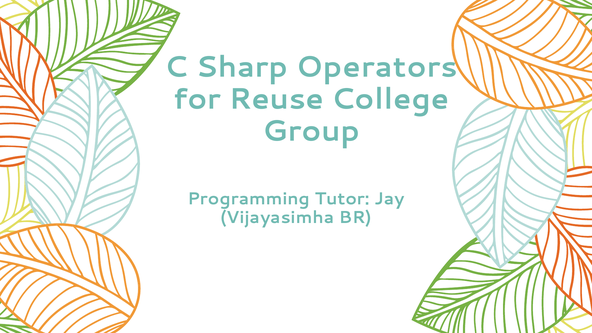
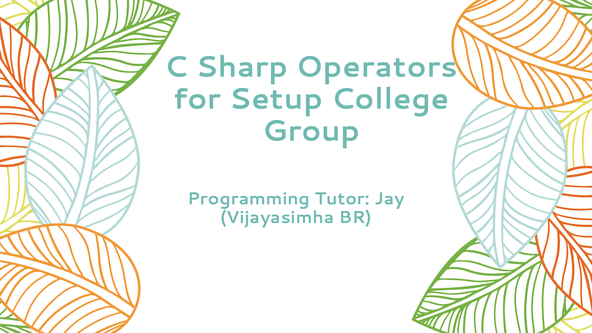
Reuse: Reuse -> Setup
